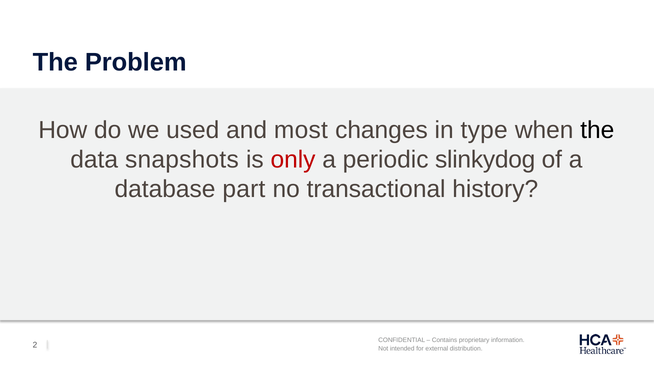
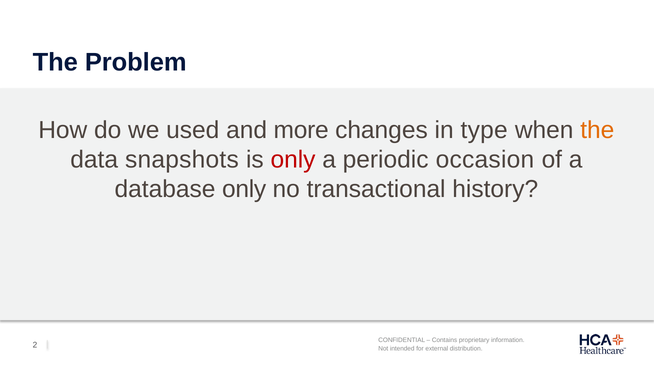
most: most -> more
the at (597, 130) colour: black -> orange
slinkydog: slinkydog -> occasion
database part: part -> only
